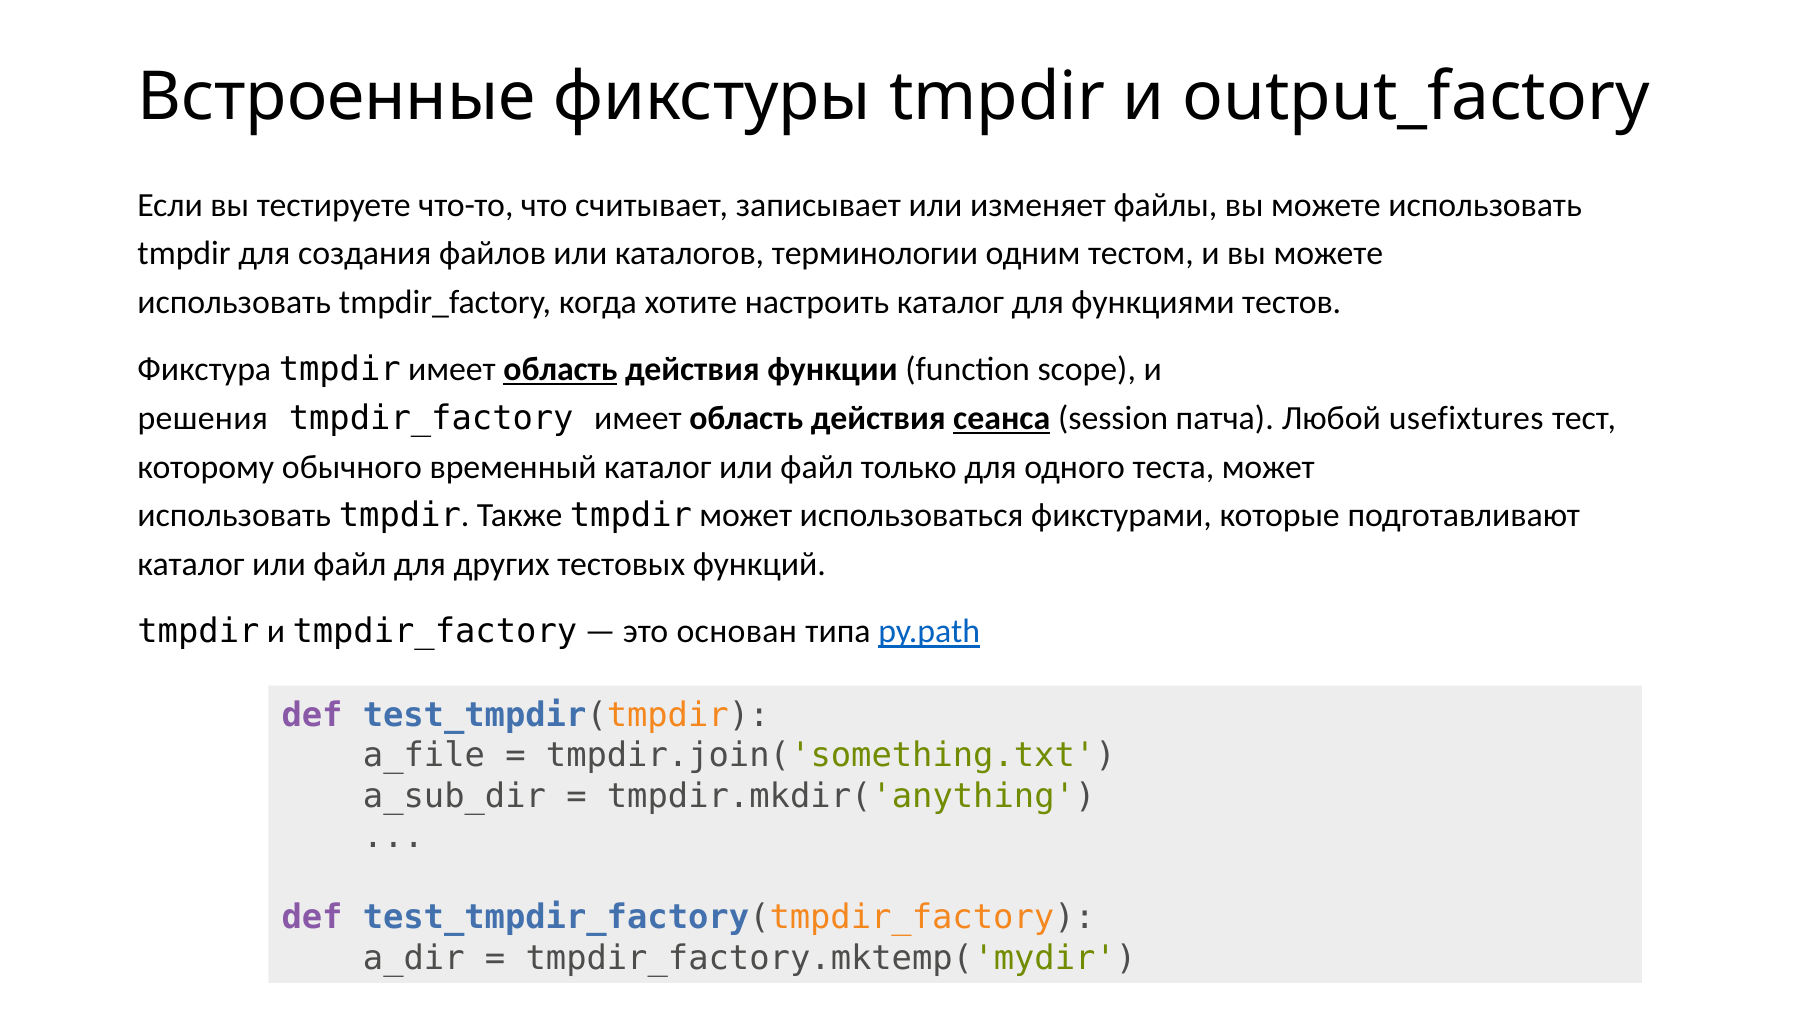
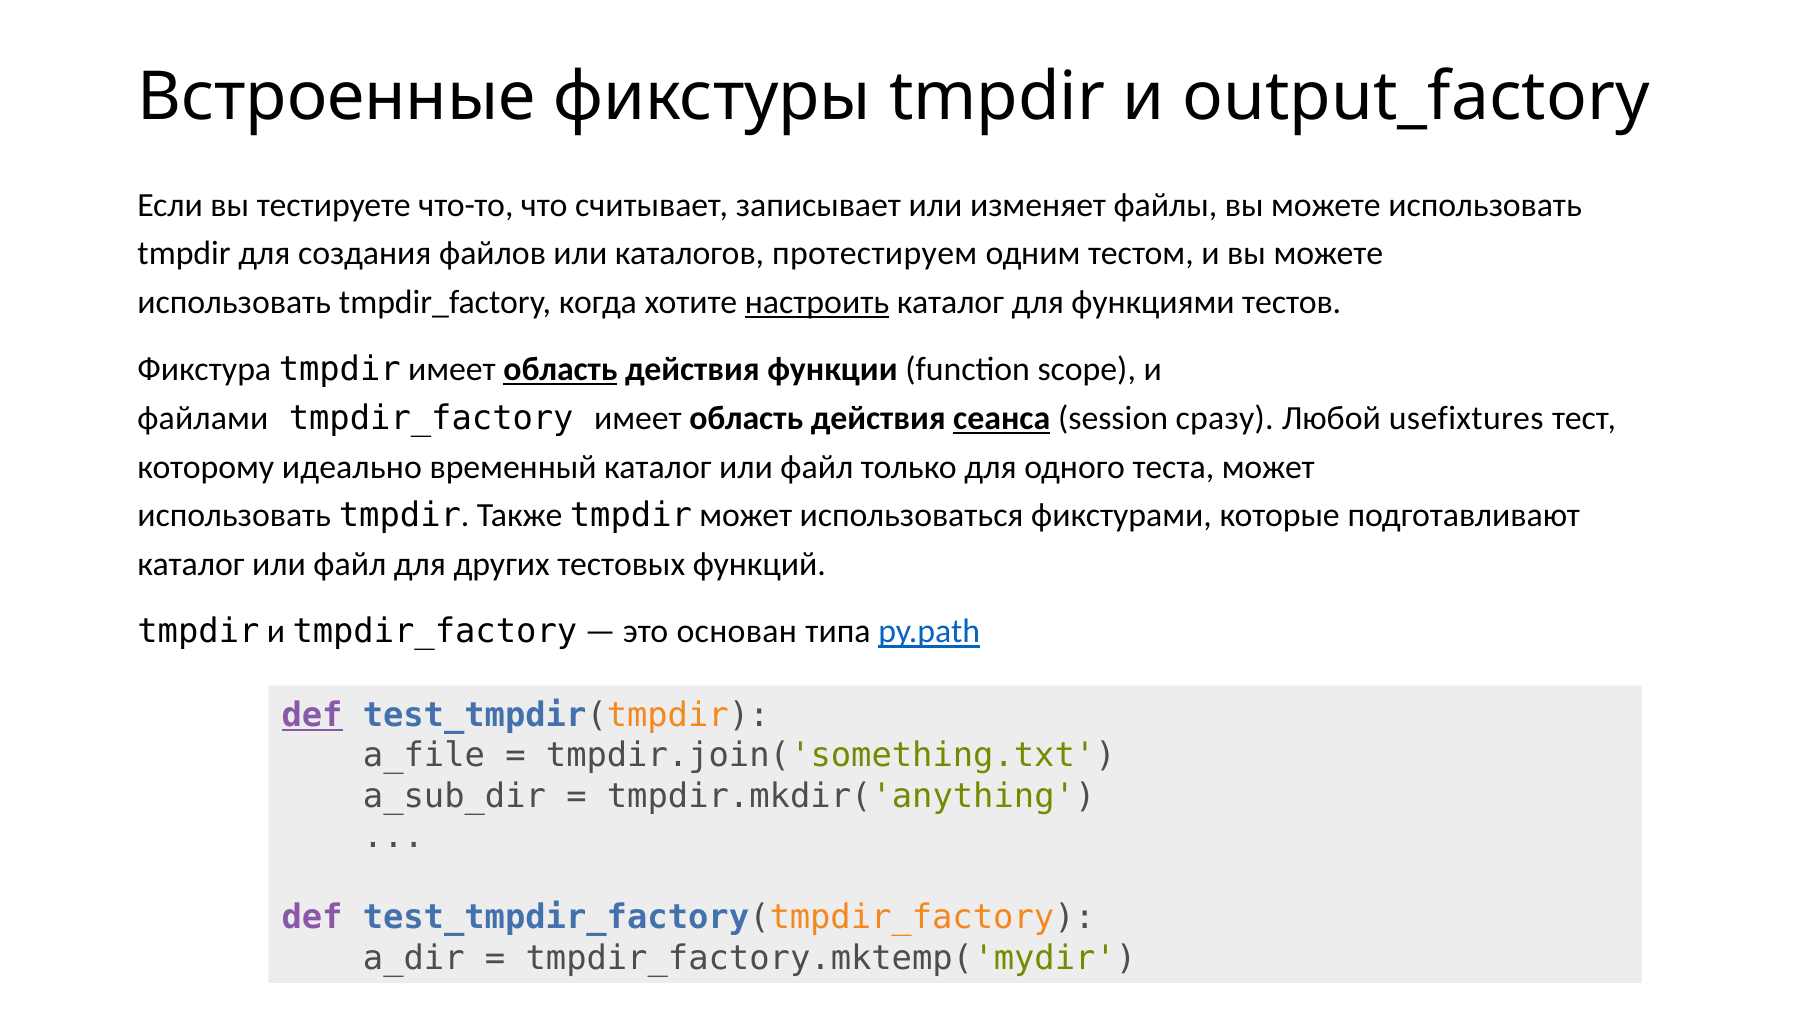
терминологии: терминологии -> протестируем
настроить underline: none -> present
решения: решения -> файлами
патча: патча -> сразу
обычного: обычного -> идеально
def at (312, 715) underline: none -> present
